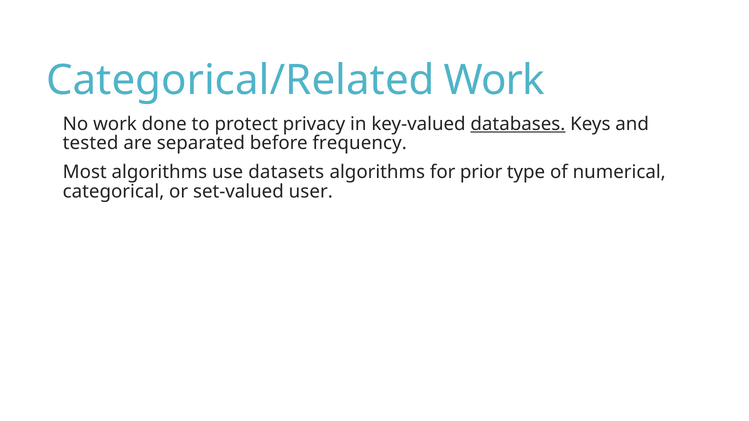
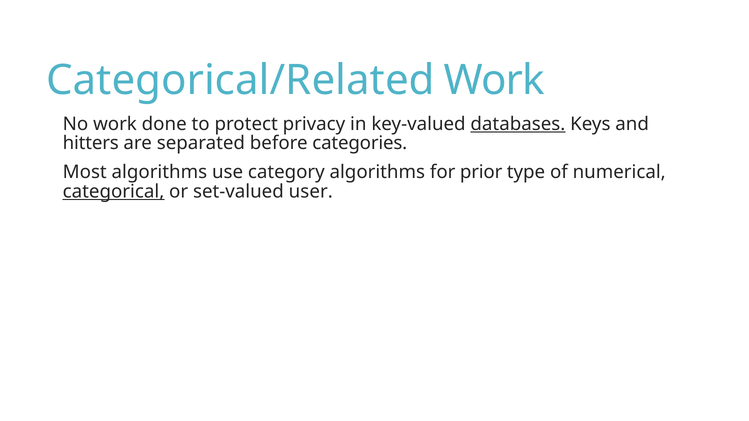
tested: tested -> hitters
frequency: frequency -> categories
datasets: datasets -> category
categorical underline: none -> present
